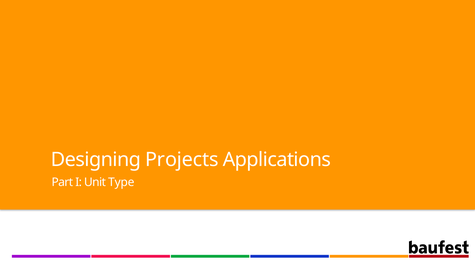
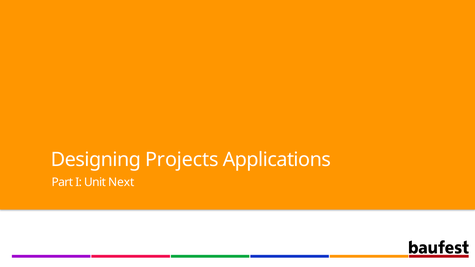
Type: Type -> Next
